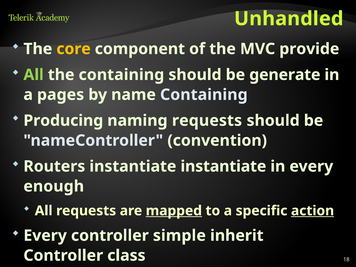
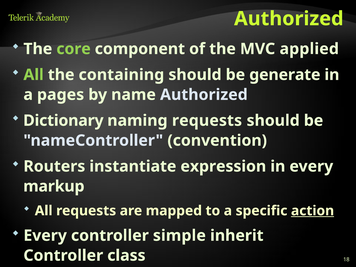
Unhandled at (289, 19): Unhandled -> Authorized
core colour: yellow -> light green
provide: provide -> applied
name Containing: Containing -> Authorized
Producing: Producing -> Dictionary
instantiate instantiate: instantiate -> expression
enough: enough -> markup
mapped underline: present -> none
